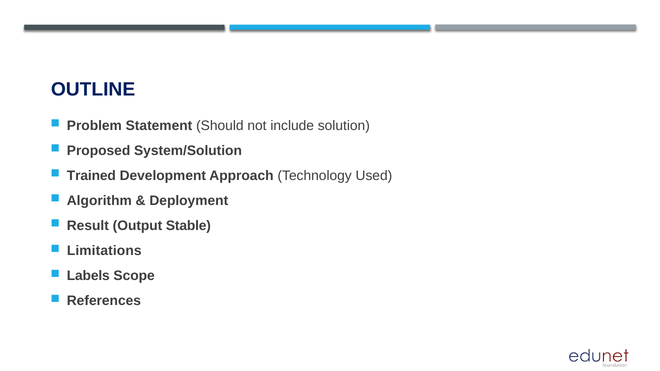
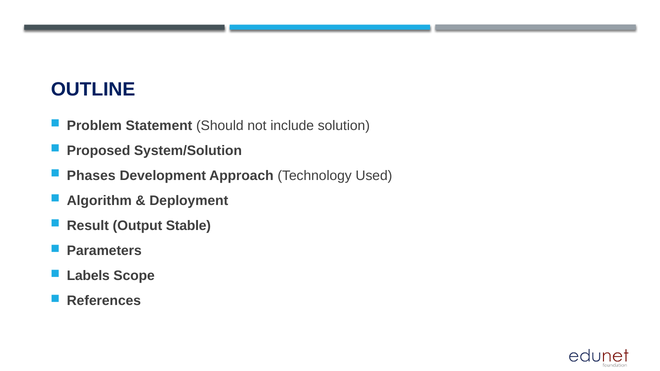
Trained: Trained -> Phases
Limitations: Limitations -> Parameters
